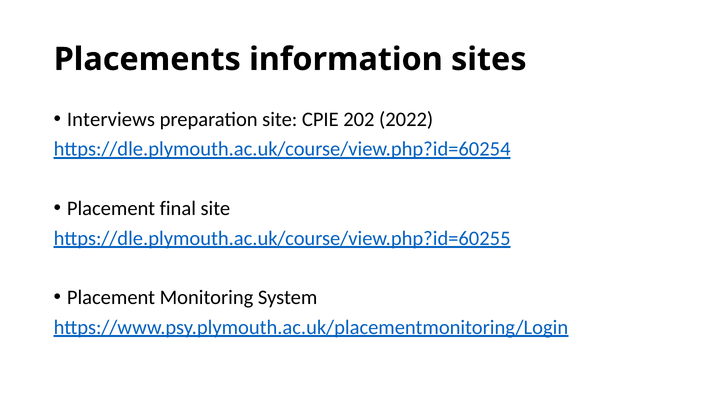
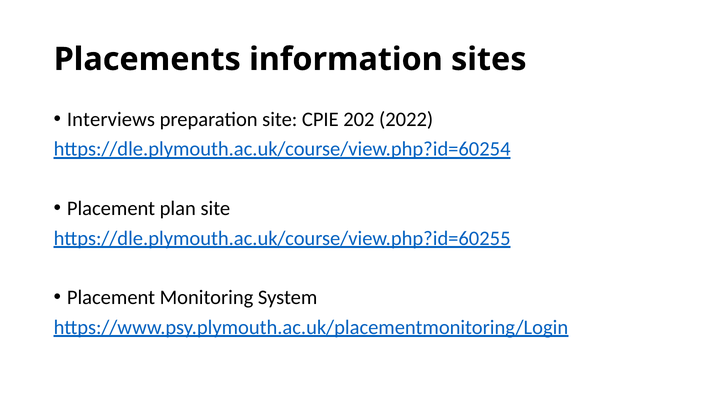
final: final -> plan
